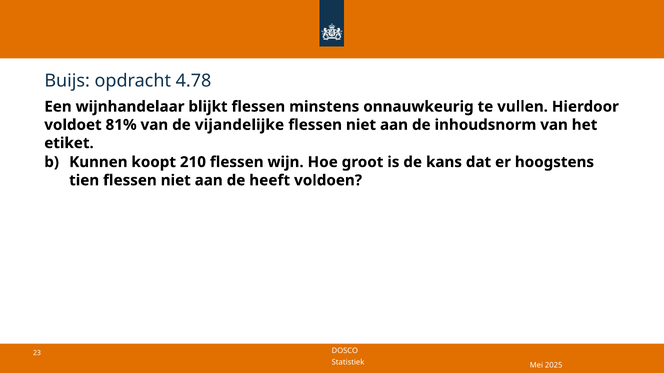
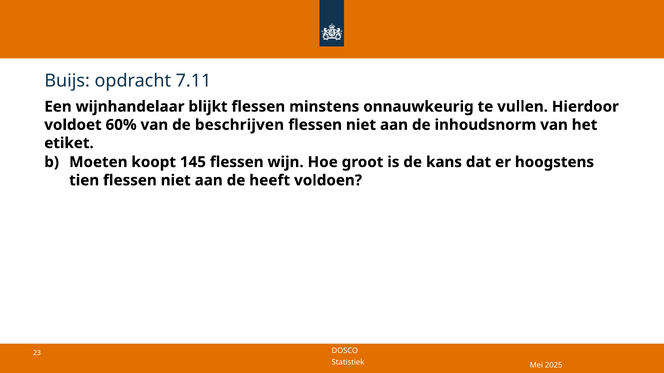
4.78: 4.78 -> 7.11
81%: 81% -> 60%
vijandelijke: vijandelijke -> beschrijven
Kunnen: Kunnen -> Moeten
210: 210 -> 145
